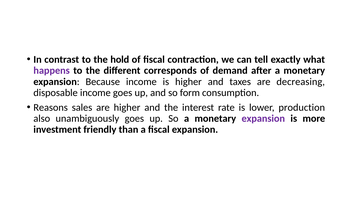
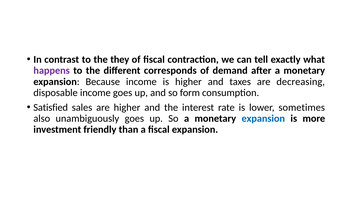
hold: hold -> they
Reasons: Reasons -> Satisfied
production: production -> sometimes
expansion at (263, 119) colour: purple -> blue
